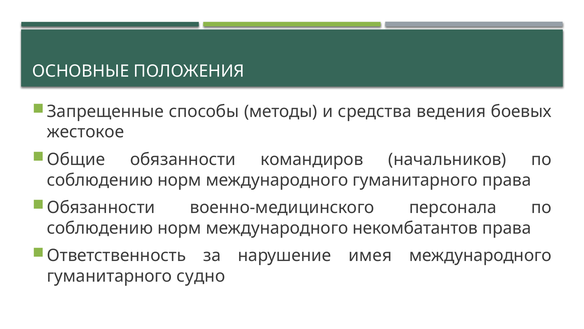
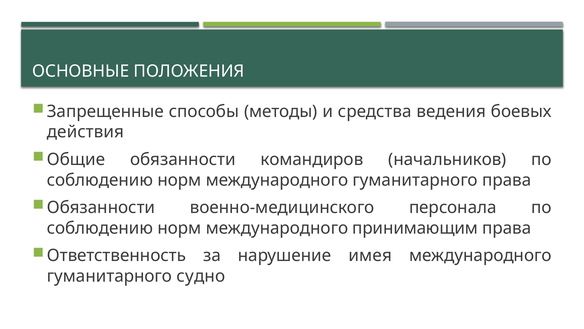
жестокое: жестокое -> действия
некомбатантов: некомбатантов -> принимающим
